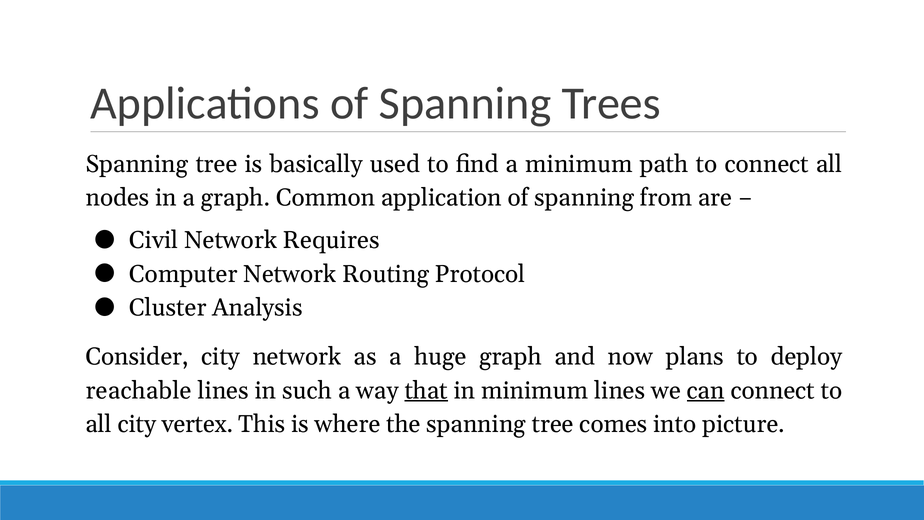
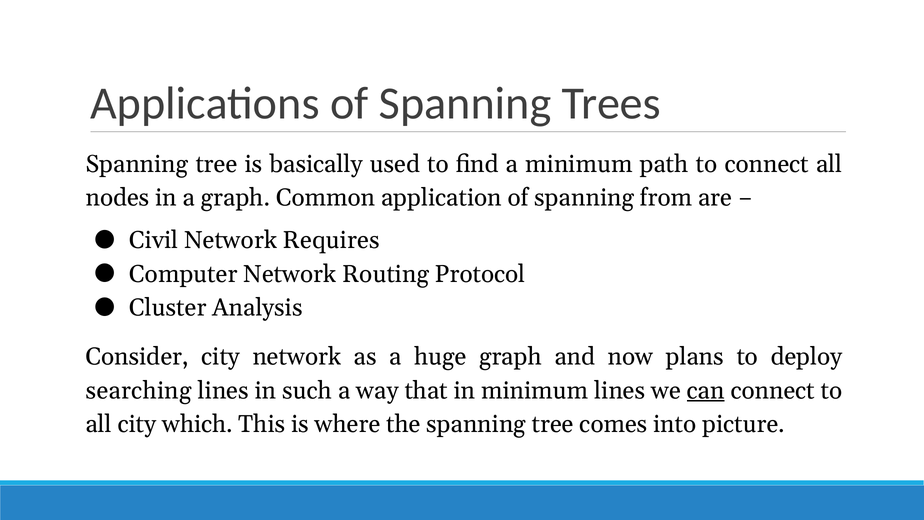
reachable: reachable -> searching
that underline: present -> none
vertex: vertex -> which
